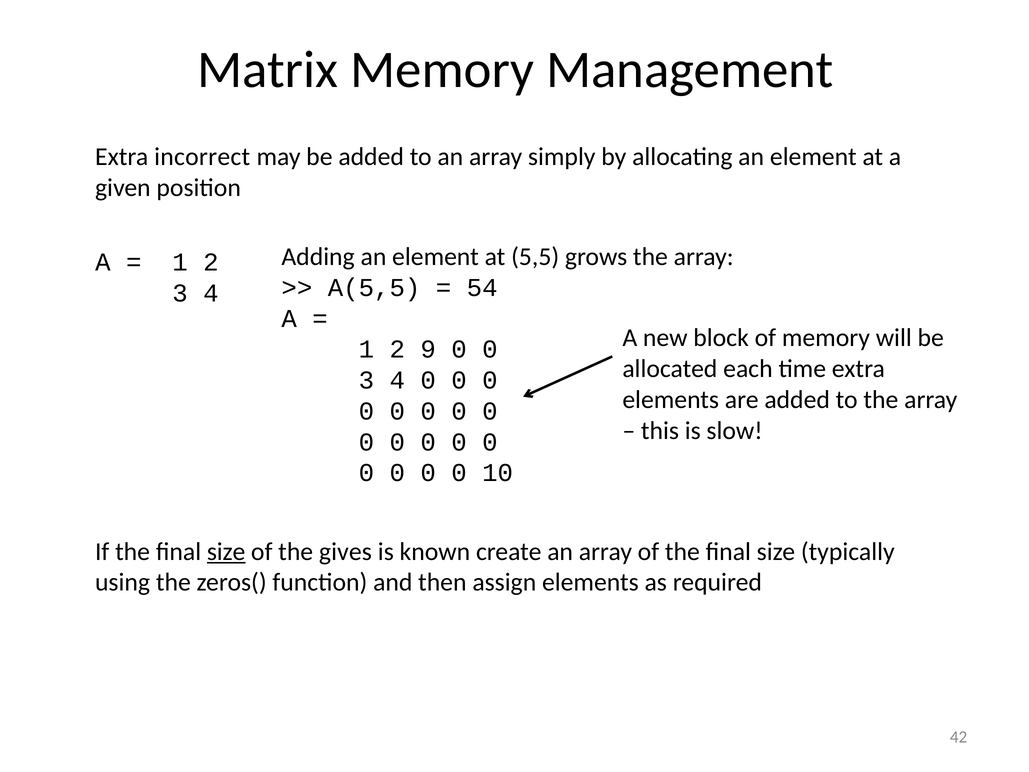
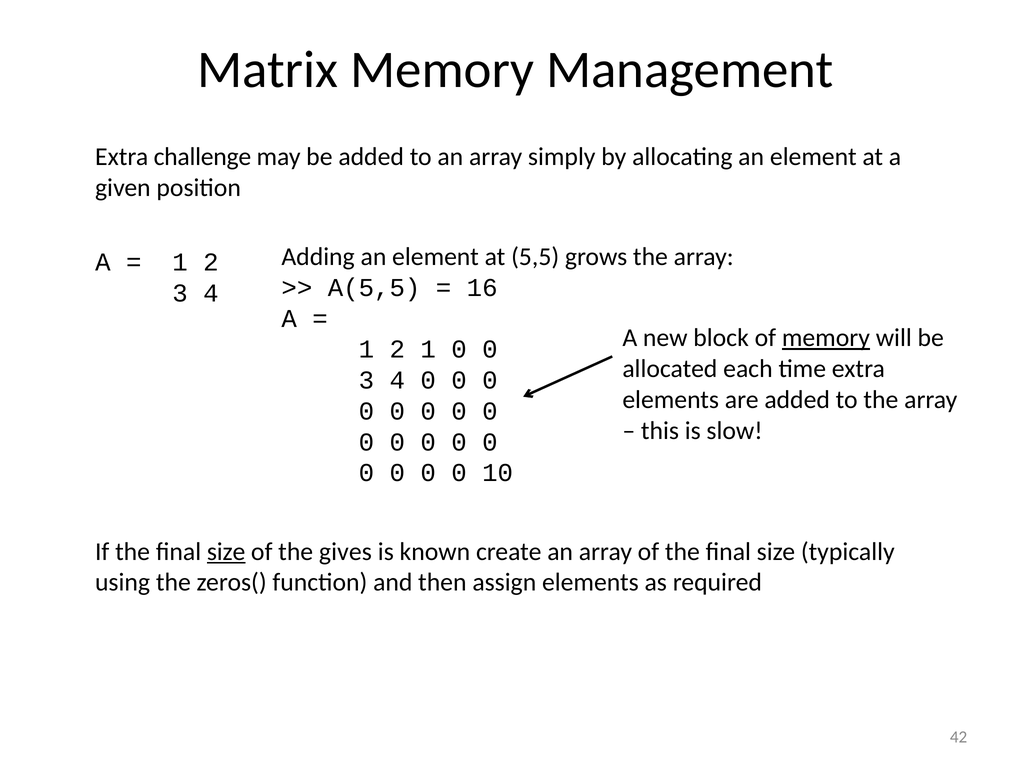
incorrect: incorrect -> challenge
54: 54 -> 16
memory at (826, 338) underline: none -> present
2 9: 9 -> 1
